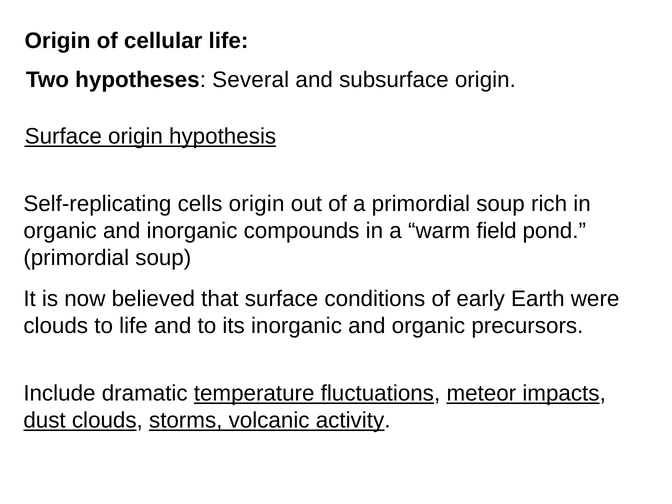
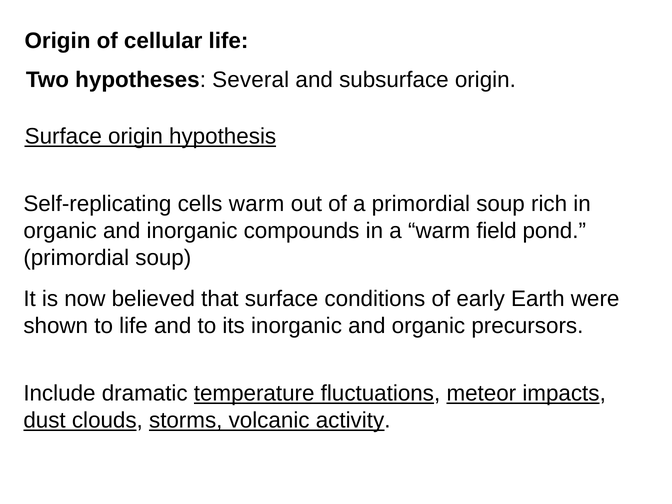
cells origin: origin -> warm
clouds at (56, 326): clouds -> shown
